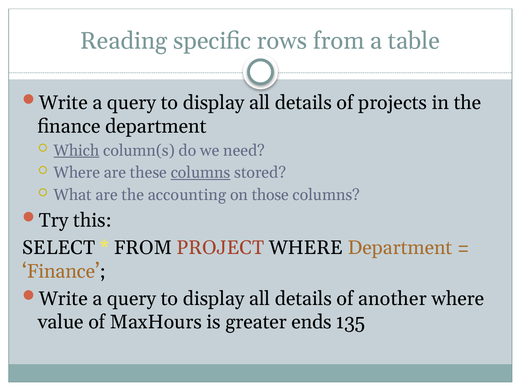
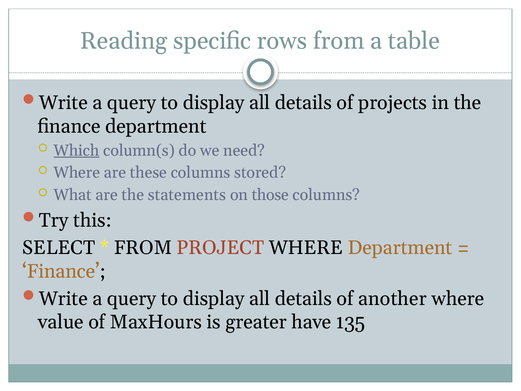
columns at (201, 173) underline: present -> none
accounting: accounting -> statements
ends: ends -> have
